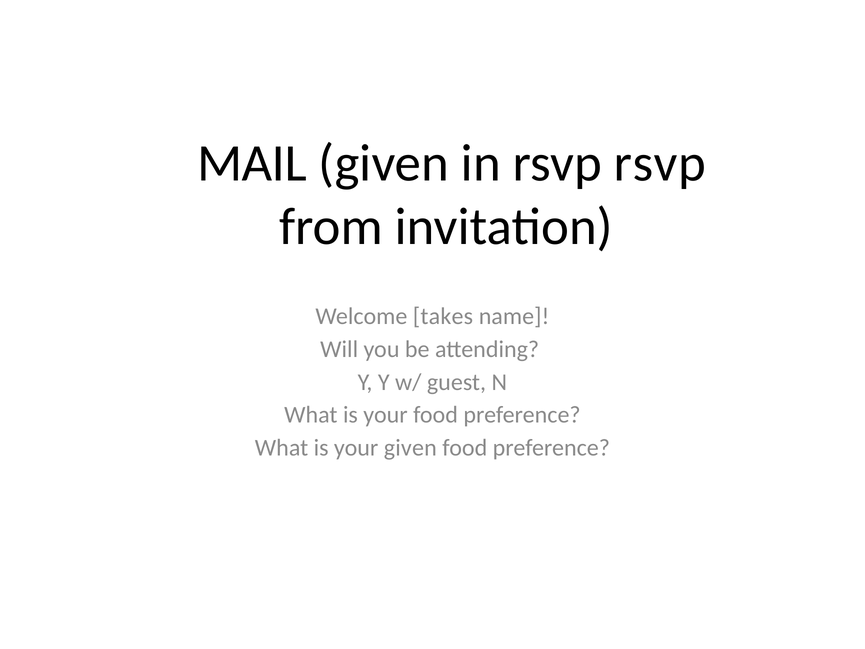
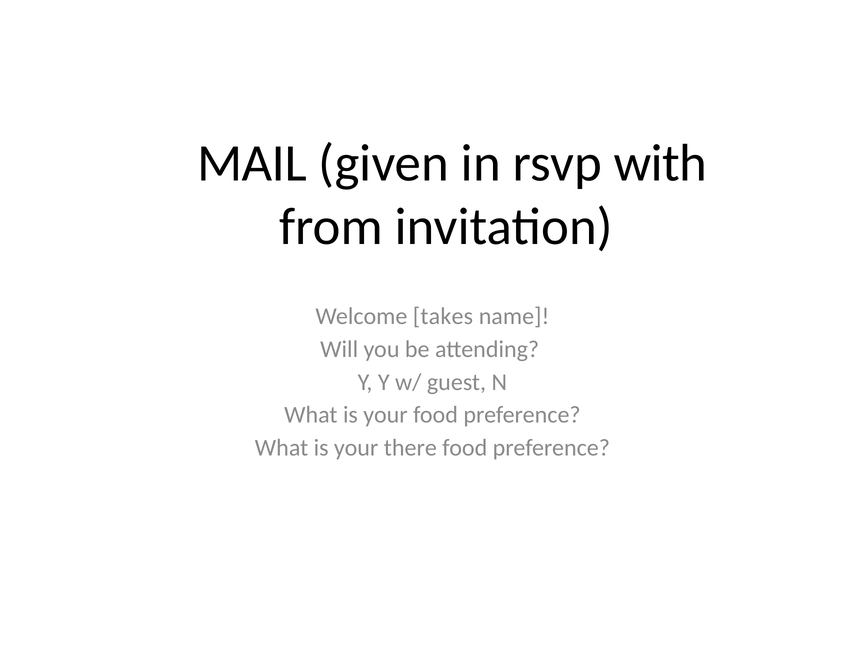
rsvp rsvp: rsvp -> with
your given: given -> there
